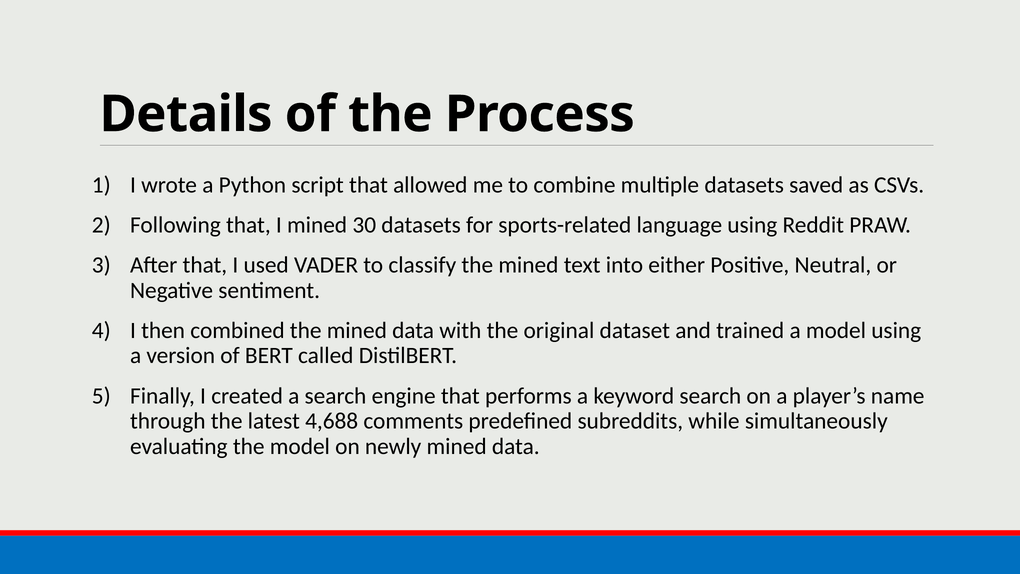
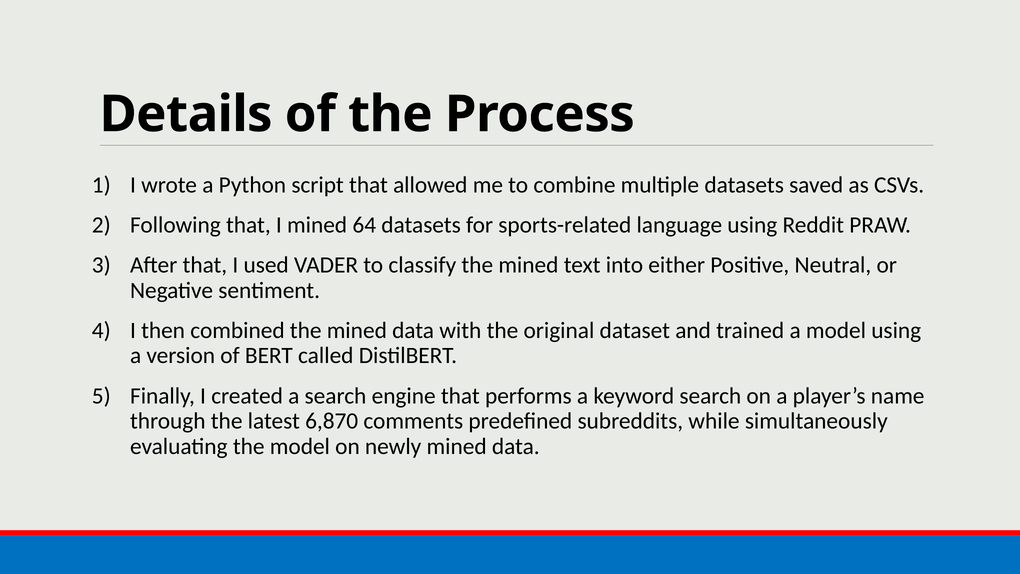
30: 30 -> 64
4,688: 4,688 -> 6,870
